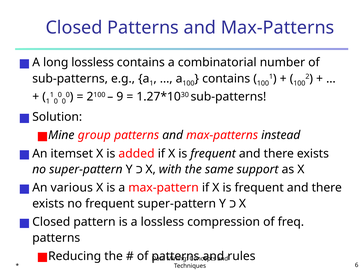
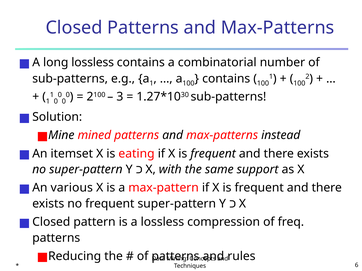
9: 9 -> 3
group: group -> mined
added: added -> eating
